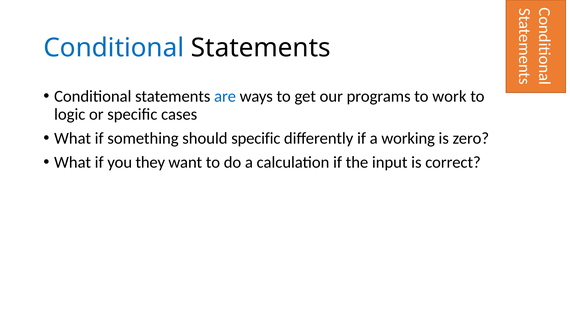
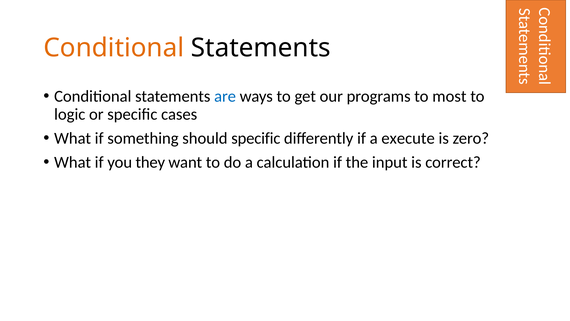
Conditional at (114, 48) colour: blue -> orange
work: work -> most
working: working -> execute
